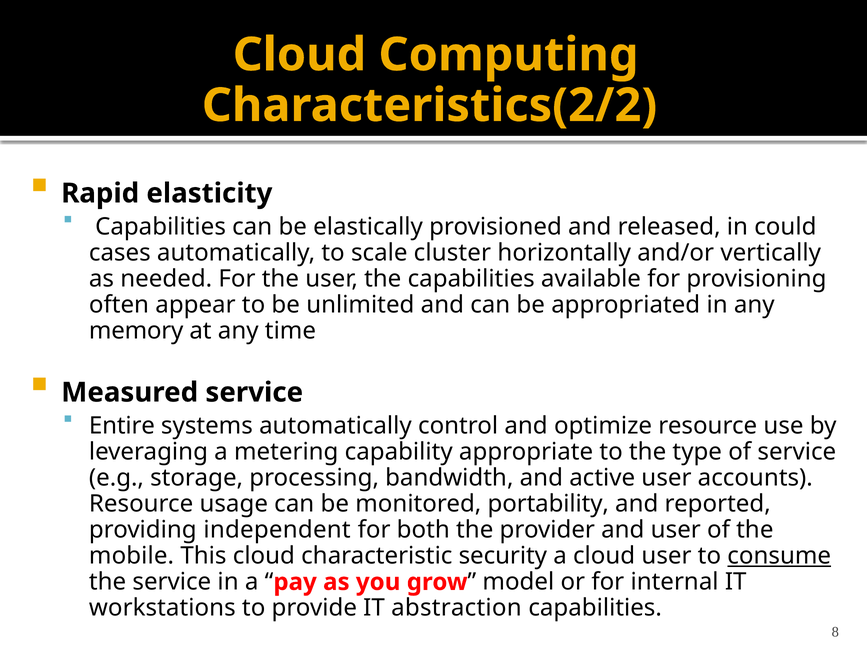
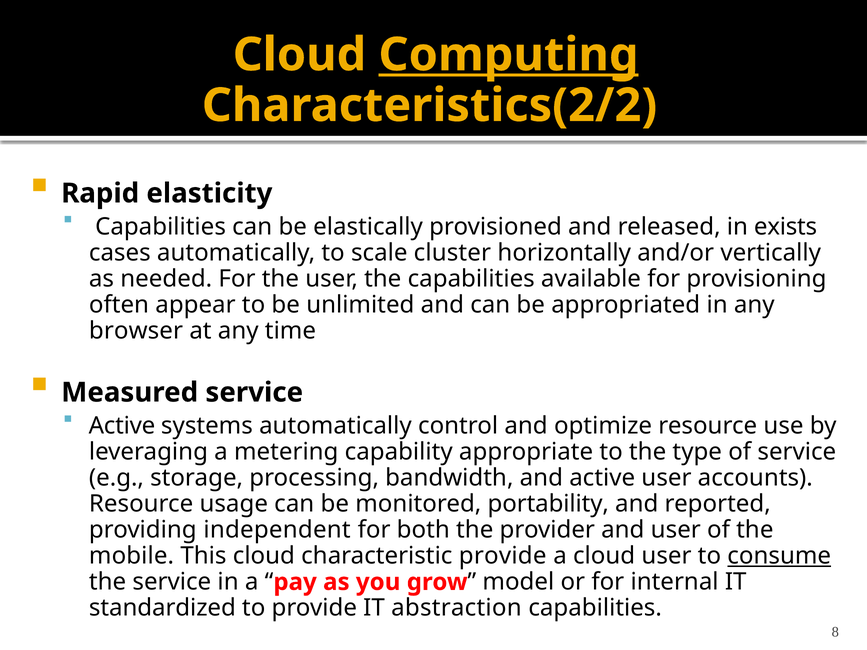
Computing underline: none -> present
could: could -> exists
memory: memory -> browser
Entire at (122, 426): Entire -> Active
characteristic security: security -> provide
workstations: workstations -> standardized
